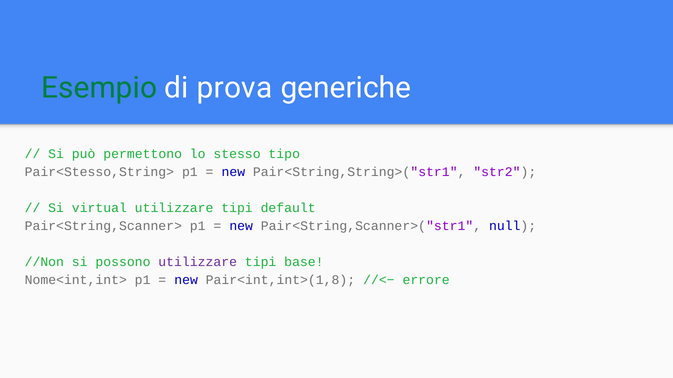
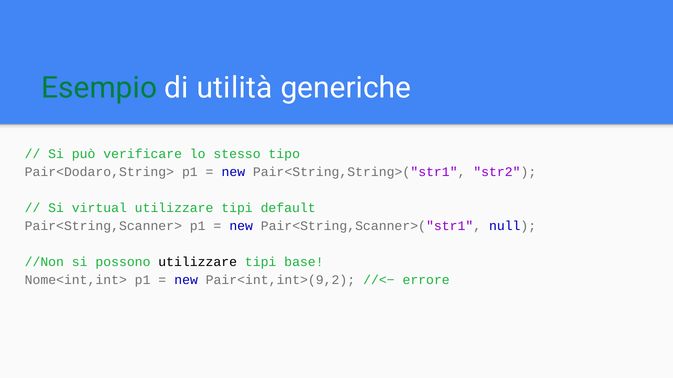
prova: prova -> utilità
permettono: permettono -> verificare
Pair<Stesso,String>: Pair<Stesso,String> -> Pair<Dodaro,String>
utilizzare at (198, 263) colour: purple -> black
Pair<int,int>(1,8: Pair<int,int>(1,8 -> Pair<int,int>(9,2
